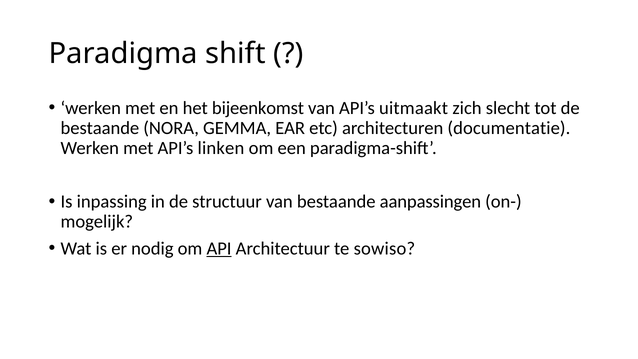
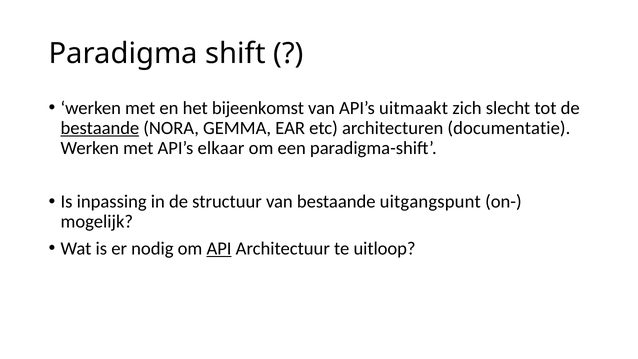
bestaande at (100, 128) underline: none -> present
linken: linken -> elkaar
aanpassingen: aanpassingen -> uitgangspunt
sowiso: sowiso -> uitloop
